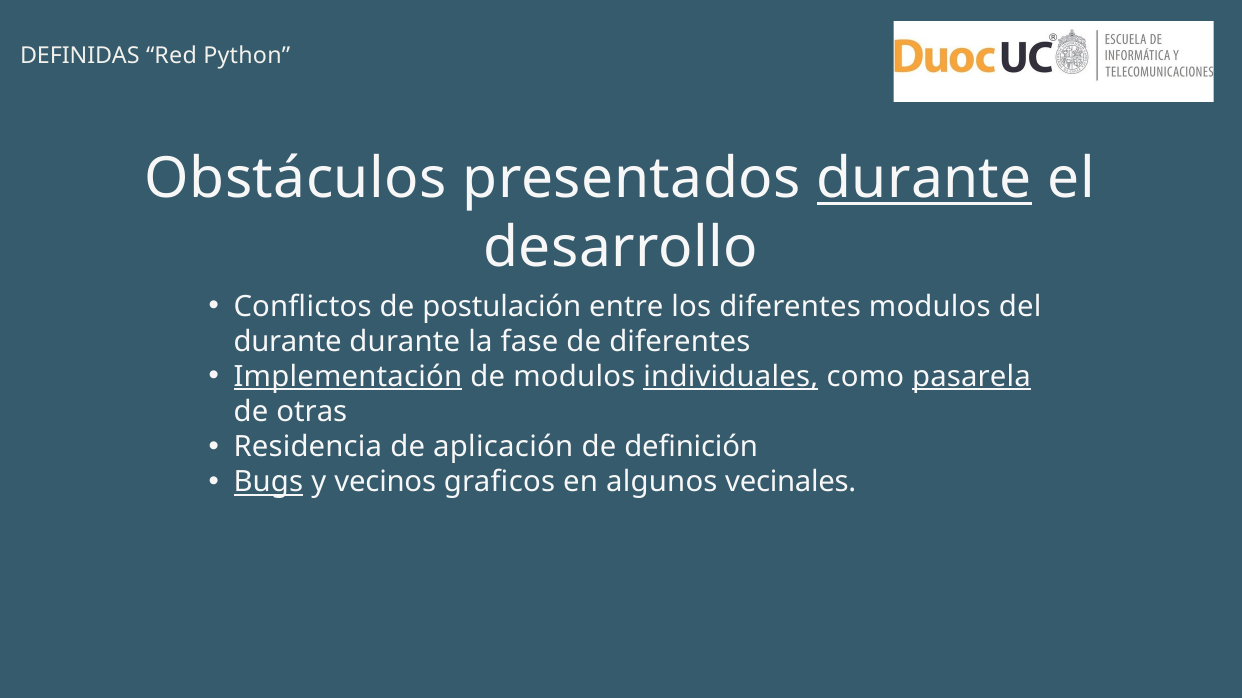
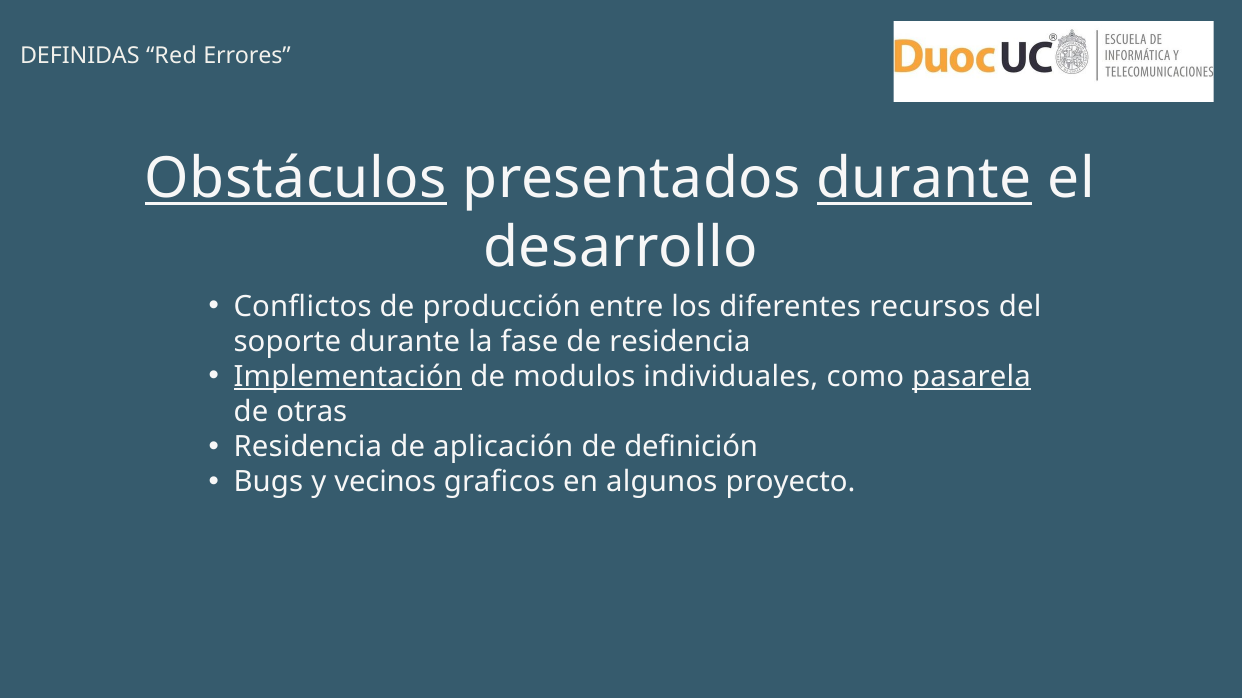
Python: Python -> Errores
Obstáculos underline: none -> present
postulación: postulación -> producción
diferentes modulos: modulos -> recursos
durante at (288, 342): durante -> soporte
de diferentes: diferentes -> residencia
individuales underline: present -> none
Bugs underline: present -> none
vecinales: vecinales -> proyecto
